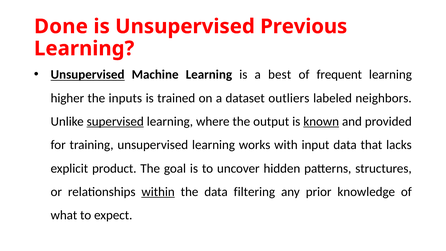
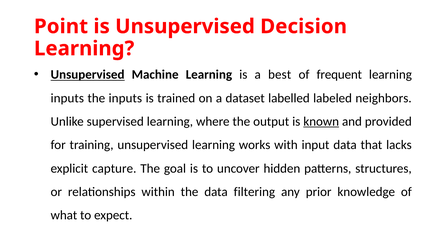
Done: Done -> Point
Previous: Previous -> Decision
higher at (67, 98): higher -> inputs
outliers: outliers -> labelled
supervised underline: present -> none
product: product -> capture
within underline: present -> none
